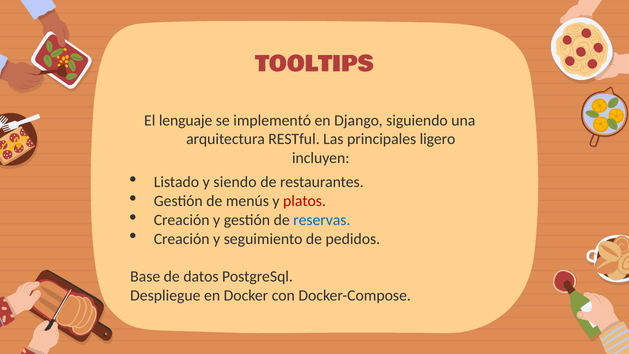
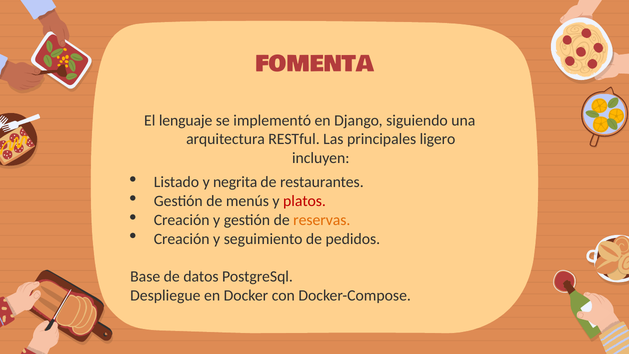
TOOLTIPS: TOOLTIPS -> FOMENTA
siendo: siendo -> negrita
reservas colour: blue -> orange
